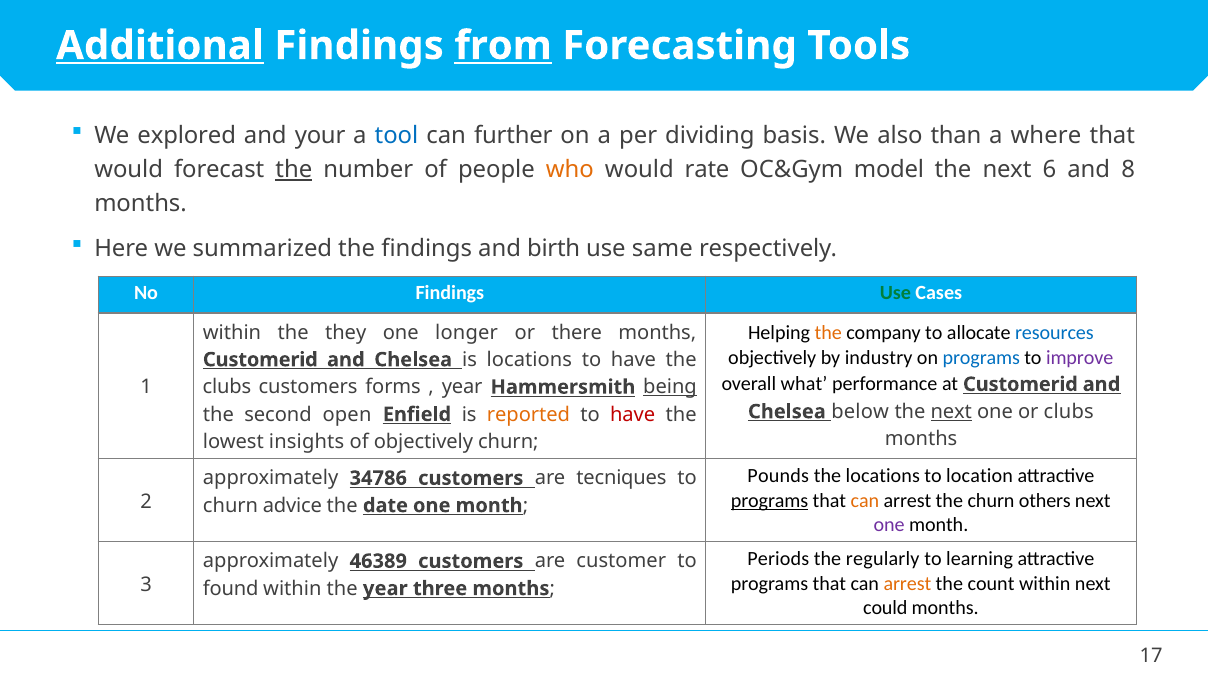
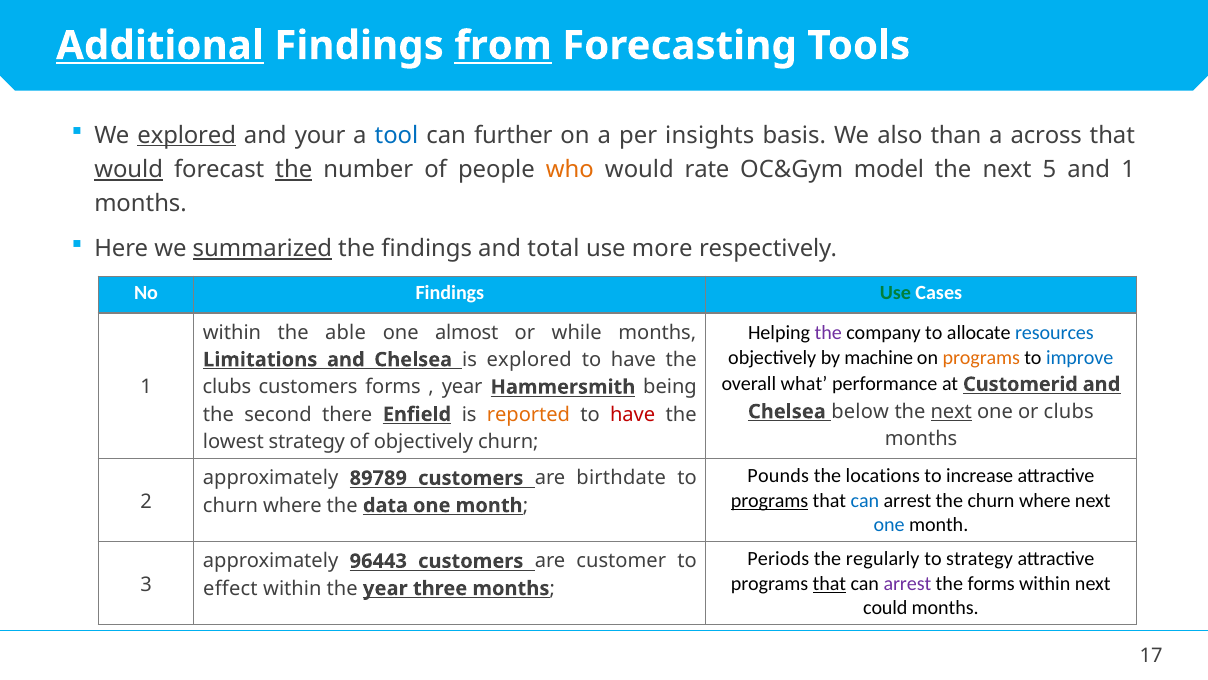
explored at (187, 135) underline: none -> present
dividing: dividing -> insights
where: where -> across
would at (129, 169) underline: none -> present
6: 6 -> 5
and 8: 8 -> 1
summarized underline: none -> present
birth: birth -> total
same: same -> more
the at (828, 333) colour: orange -> purple
they: they -> able
longer: longer -> almost
there: there -> while
industry: industry -> machine
programs at (981, 357) colour: blue -> orange
improve colour: purple -> blue
Customerid at (260, 359): Customerid -> Limitations
is locations: locations -> explored
being underline: present -> none
open: open -> there
lowest insights: insights -> strategy
location: location -> increase
34786: 34786 -> 89789
tecniques: tecniques -> birthdate
can at (865, 500) colour: orange -> blue
the churn others: others -> where
advice at (292, 505): advice -> where
date: date -> data
one at (889, 525) colour: purple -> blue
to learning: learning -> strategy
46389: 46389 -> 96443
that at (829, 583) underline: none -> present
arrest at (907, 583) colour: orange -> purple
the count: count -> forms
found: found -> effect
